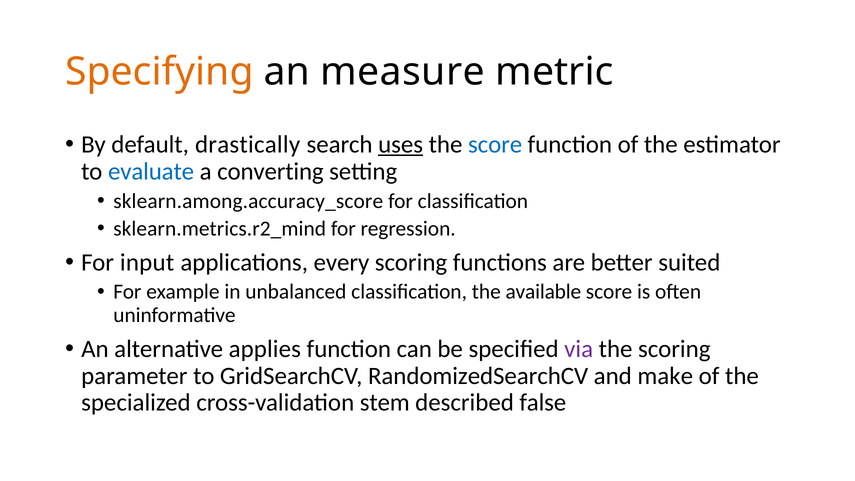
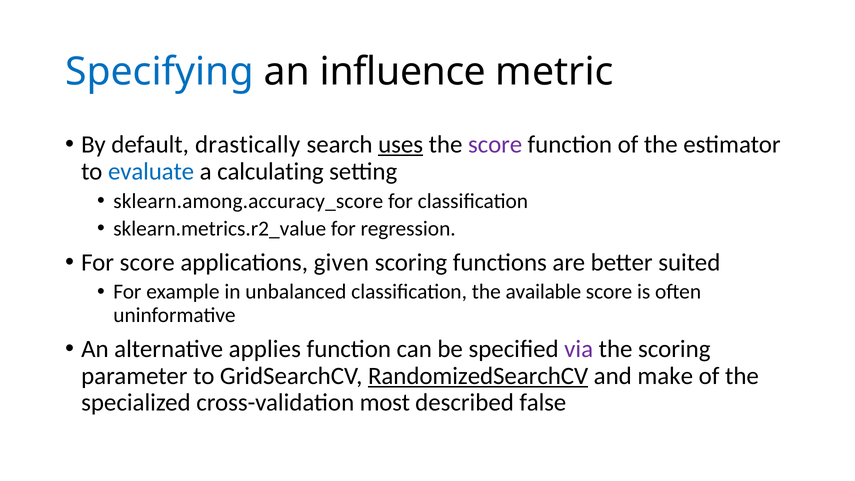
Specifying colour: orange -> blue
measure: measure -> influence
score at (495, 145) colour: blue -> purple
converting: converting -> calculating
sklearn.metrics.r2_mind: sklearn.metrics.r2_mind -> sklearn.metrics.r2_value
For input: input -> score
every: every -> given
RandomizedSearchCV underline: none -> present
stem: stem -> most
